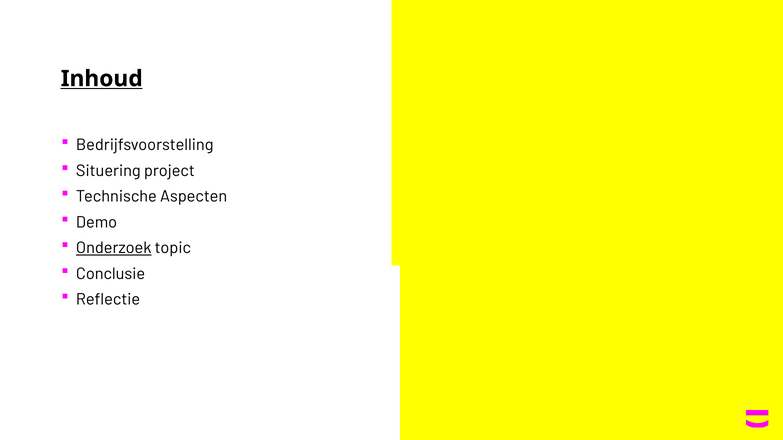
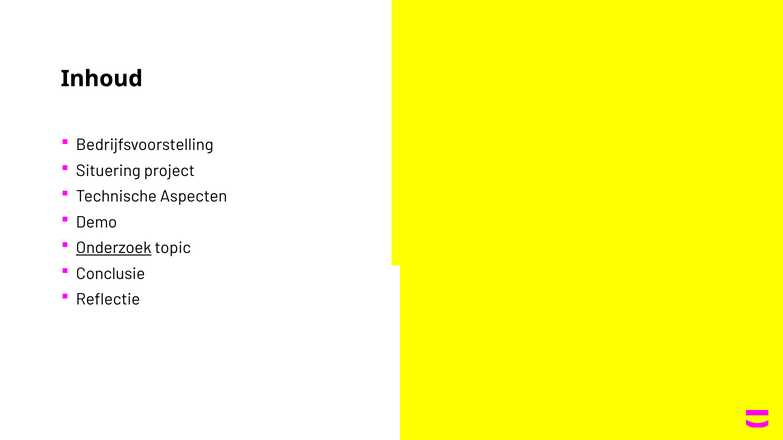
Inhoud underline: present -> none
